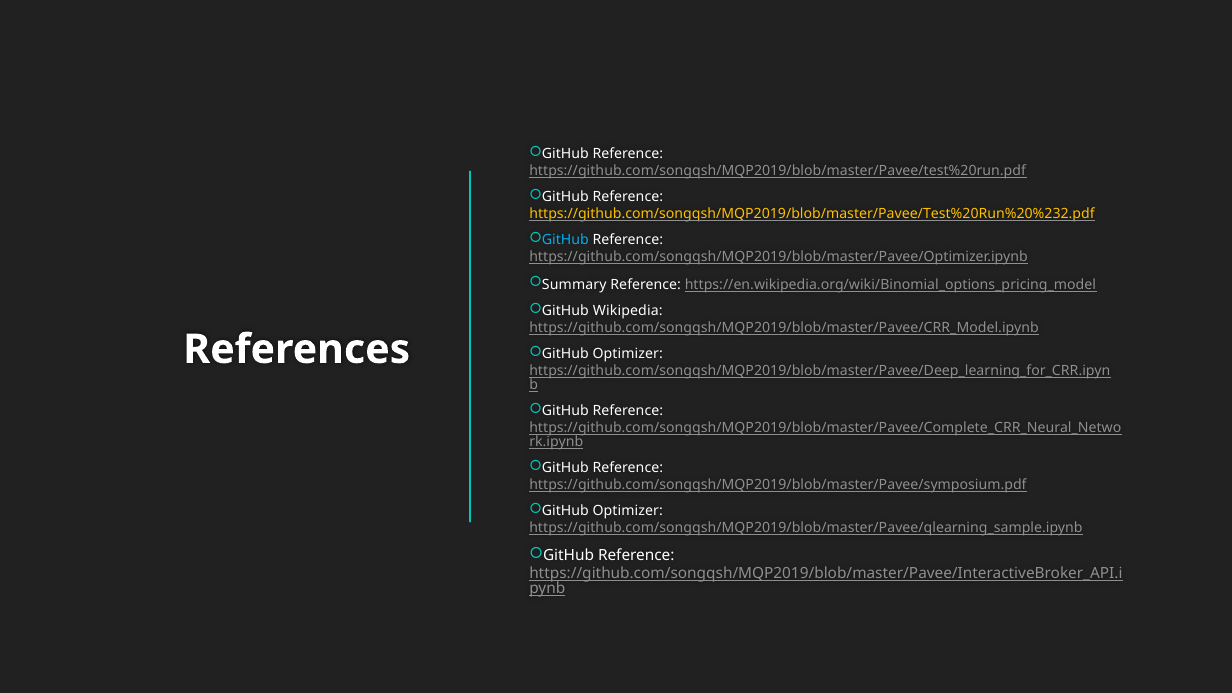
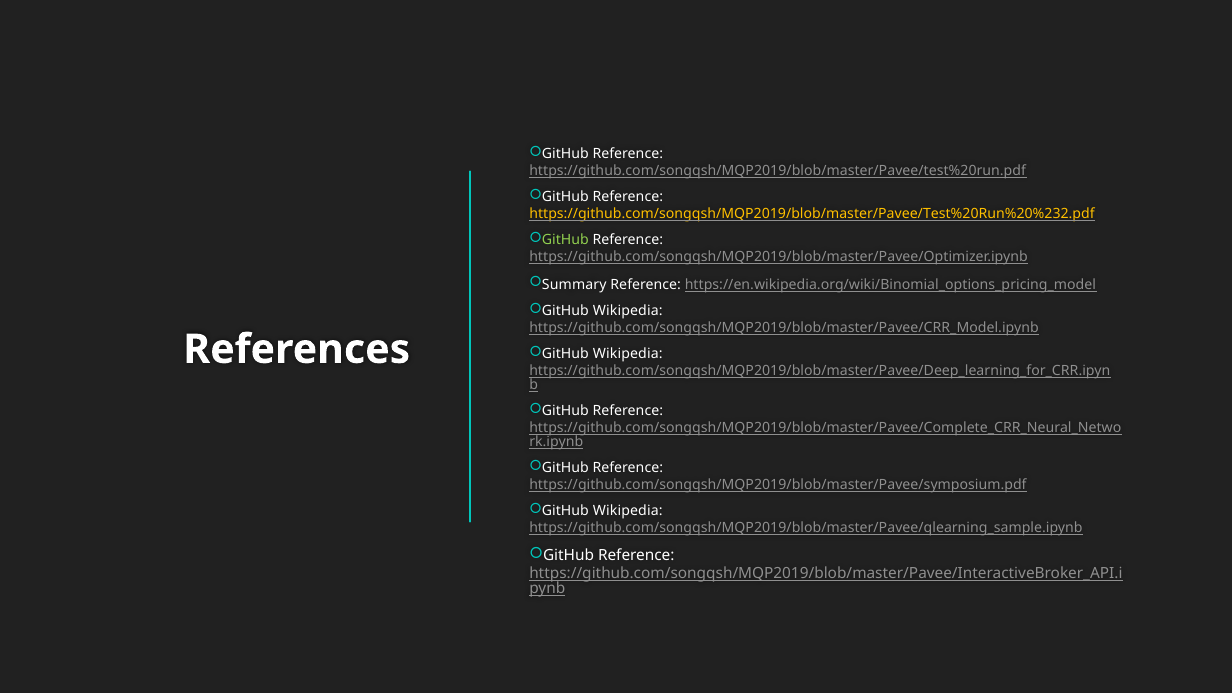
GitHub at (565, 240) colour: light blue -> light green
Optimizer at (628, 354): Optimizer -> Wikipedia
Optimizer at (628, 511): Optimizer -> Wikipedia
